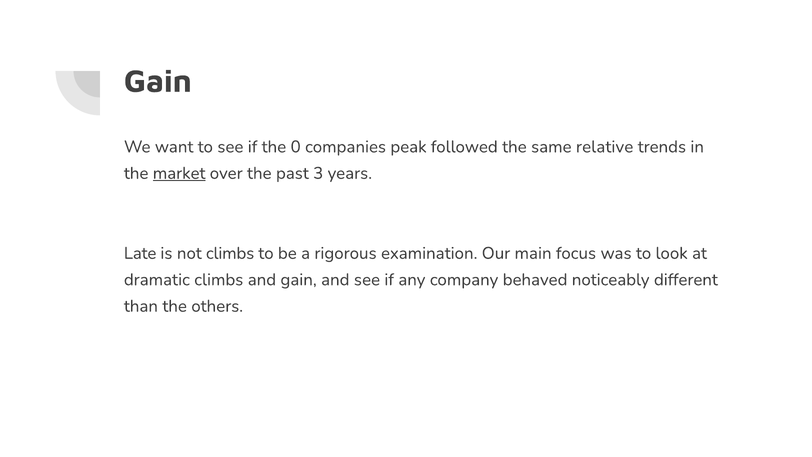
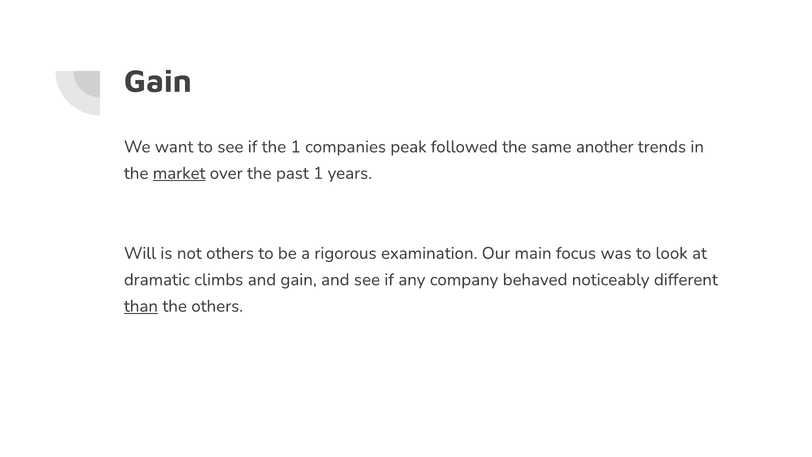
the 0: 0 -> 1
relative: relative -> another
past 3: 3 -> 1
Late: Late -> Will
not climbs: climbs -> others
than underline: none -> present
